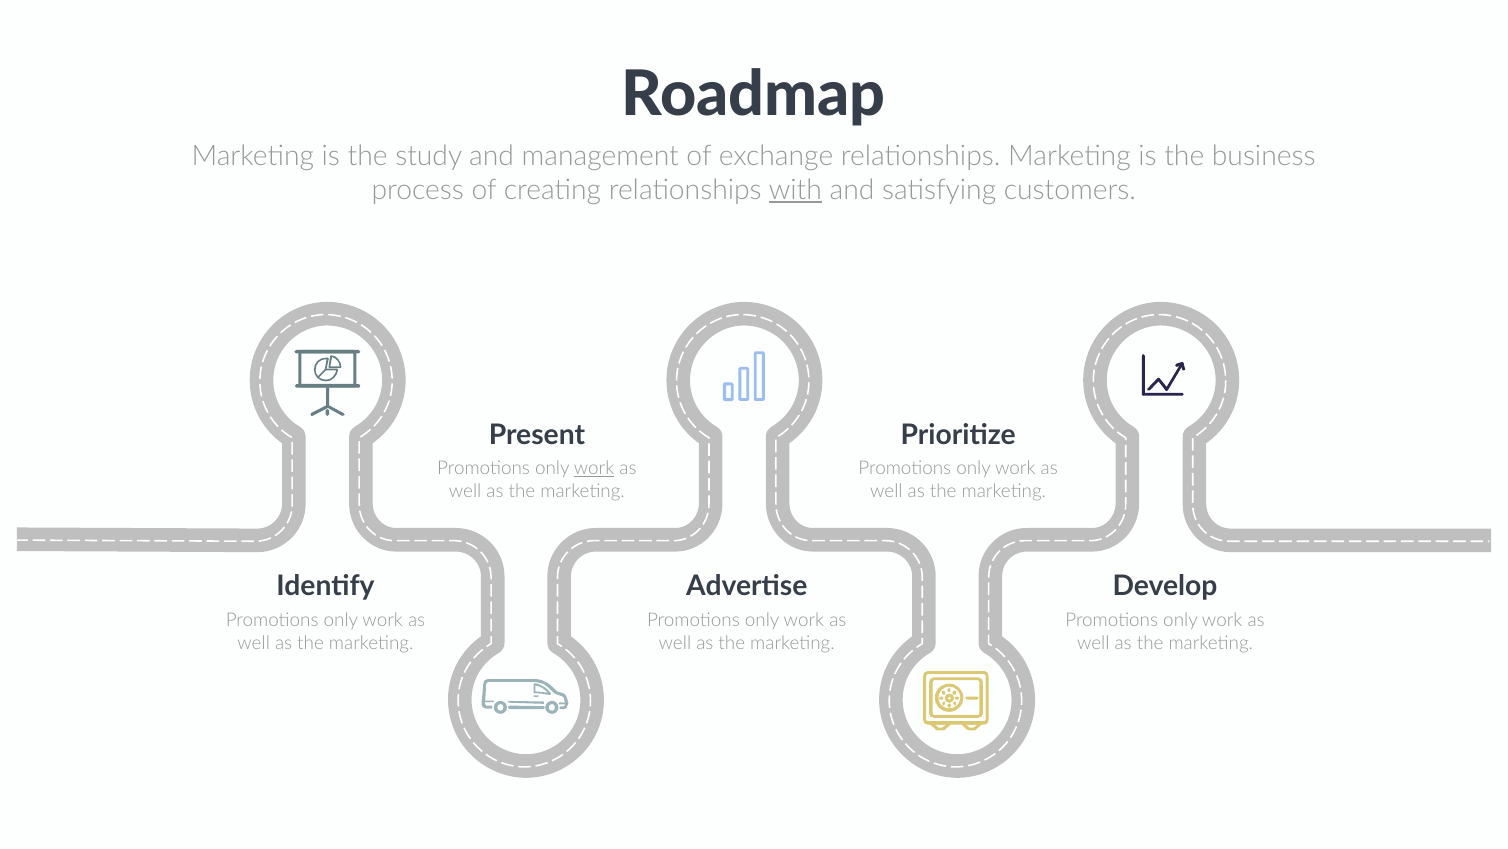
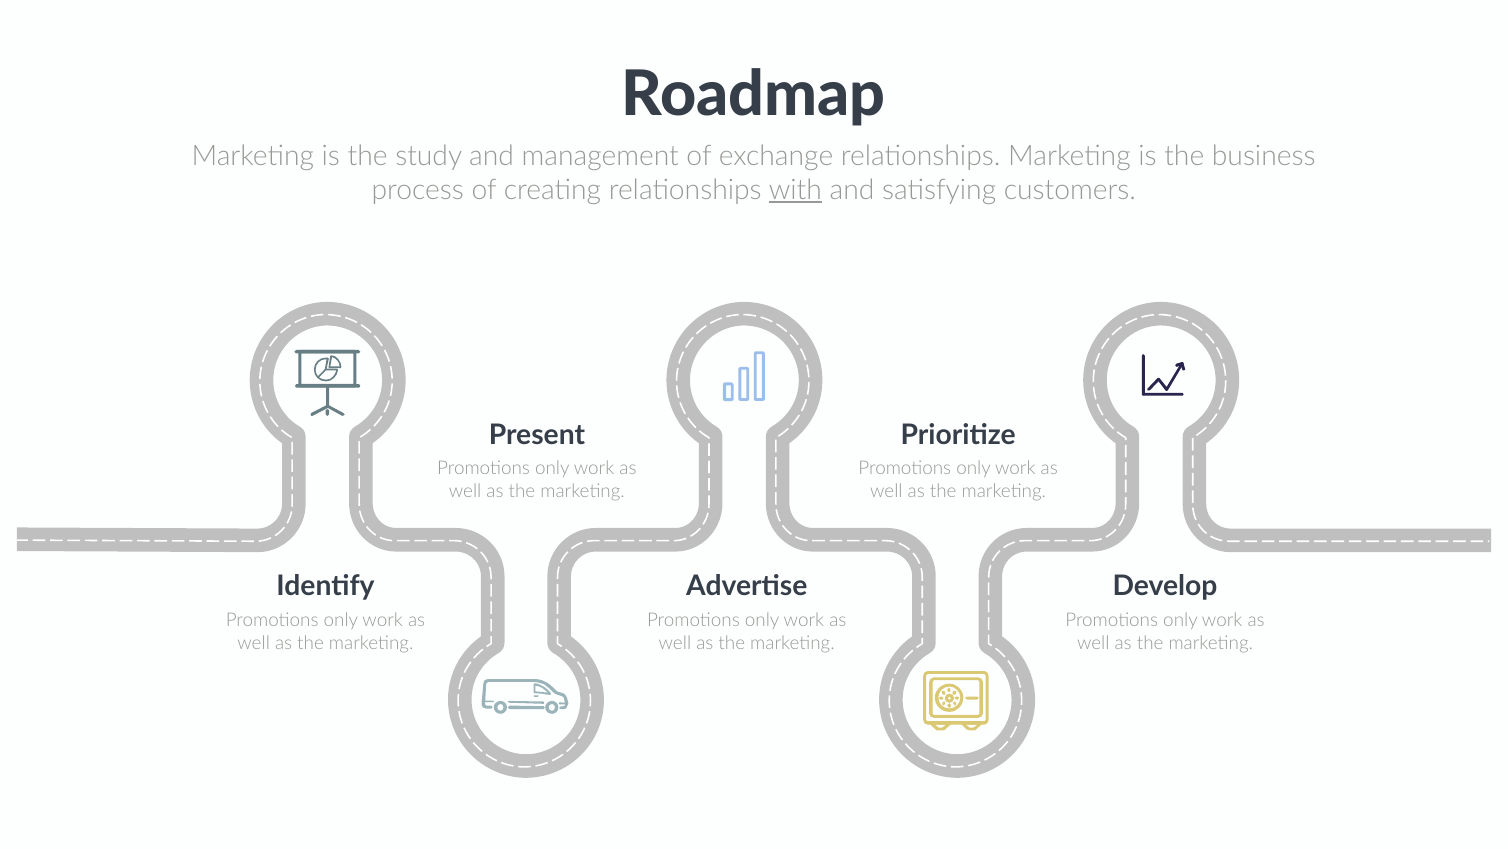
work at (594, 468) underline: present -> none
